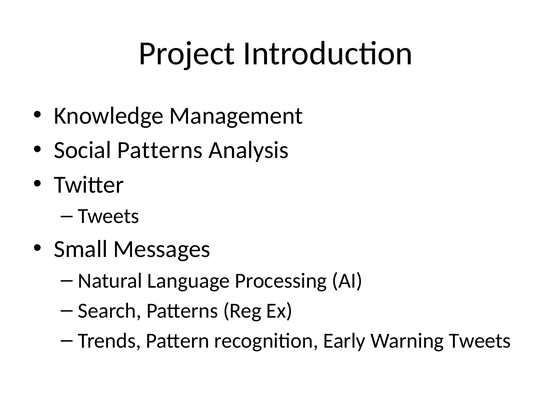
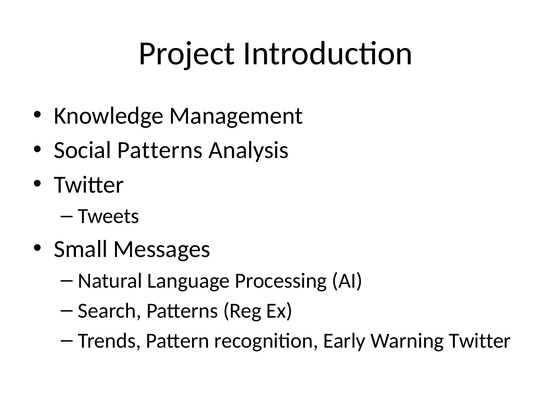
Warning Tweets: Tweets -> Twitter
